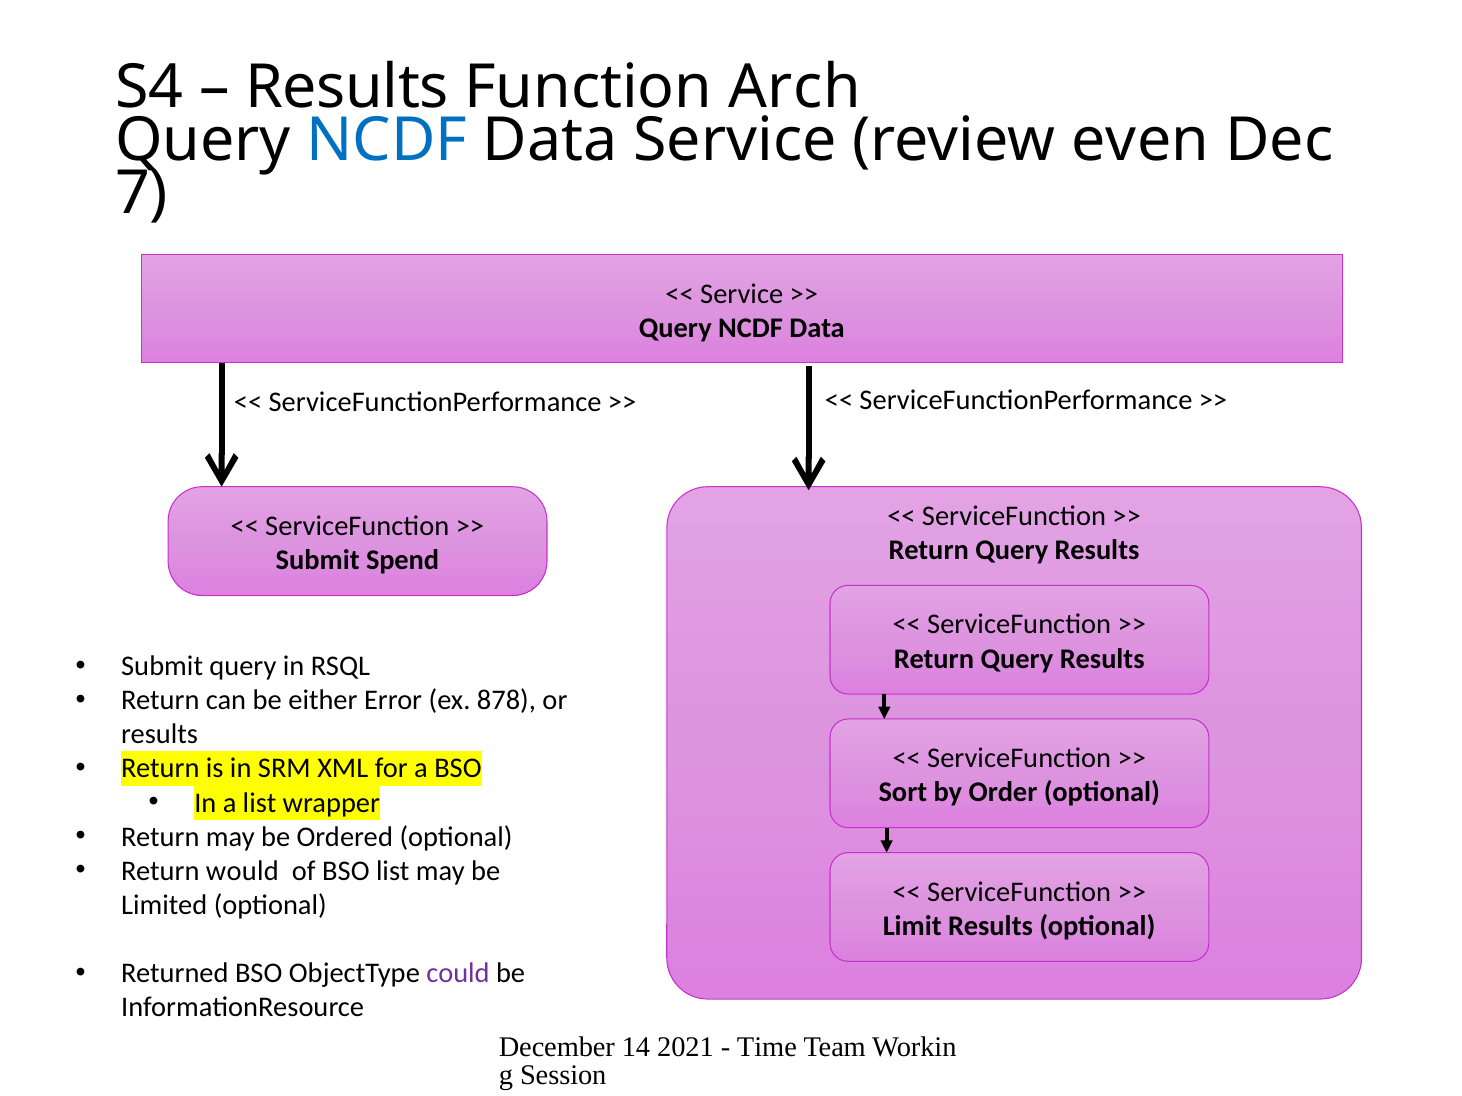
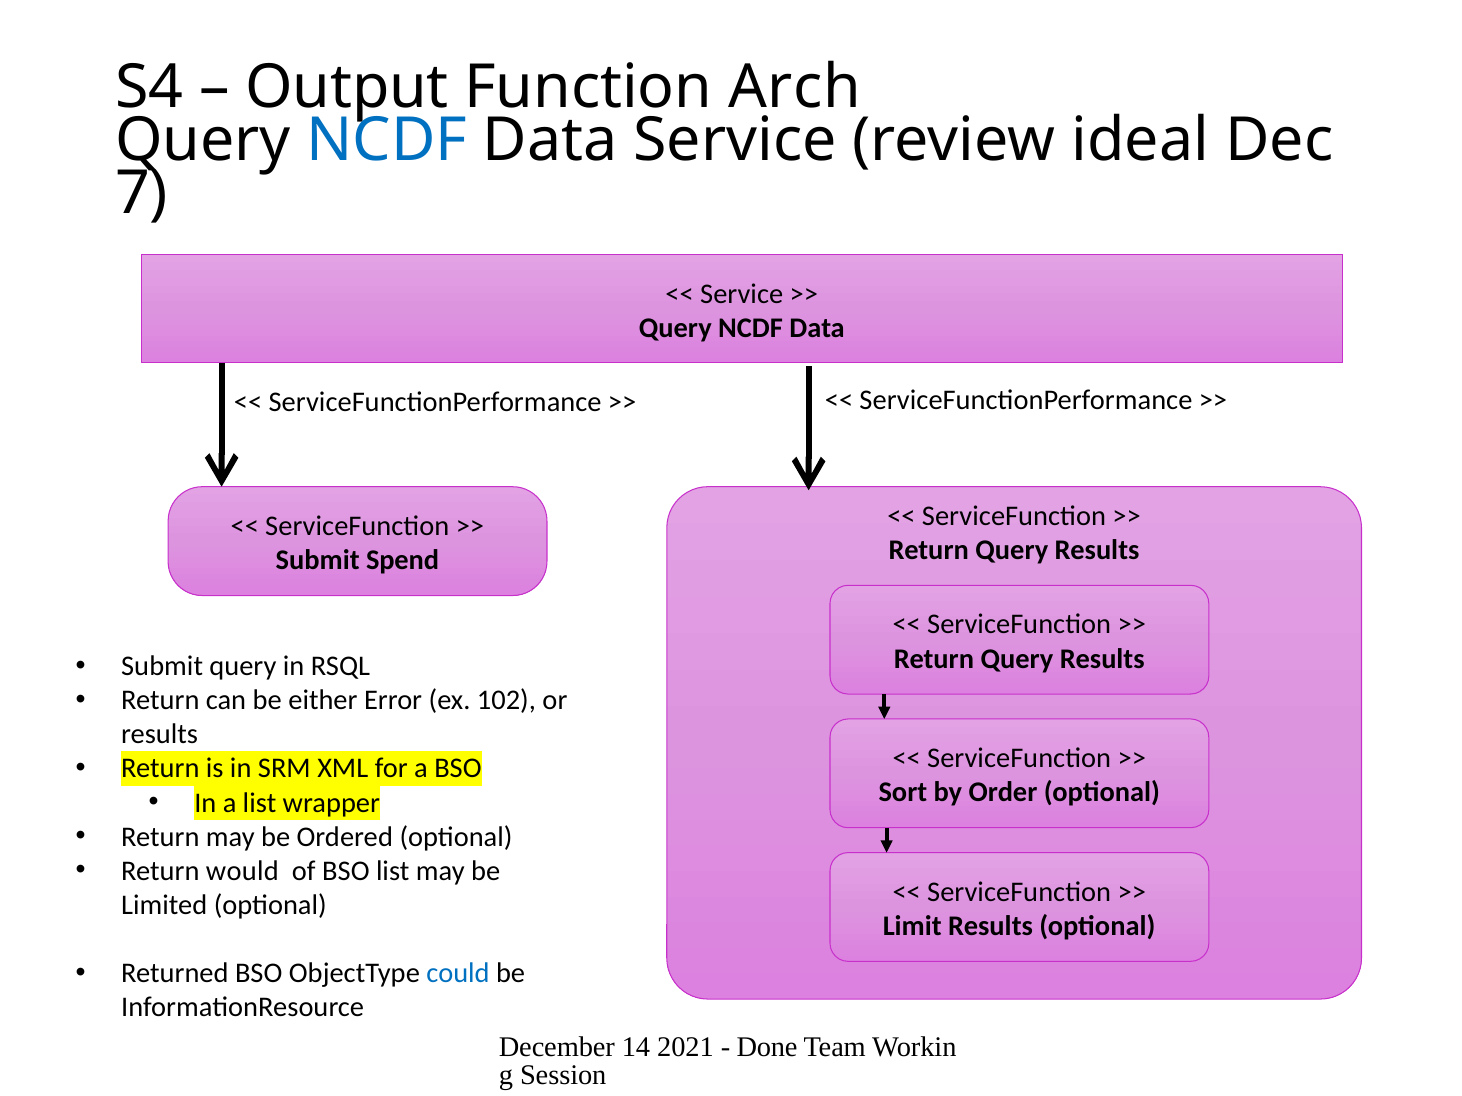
Results at (347, 88): Results -> Output
even: even -> ideal
878: 878 -> 102
could colour: purple -> blue
Time: Time -> Done
